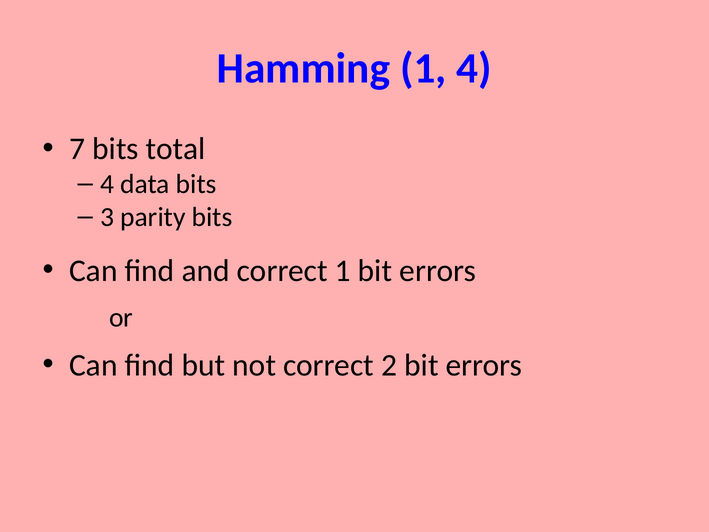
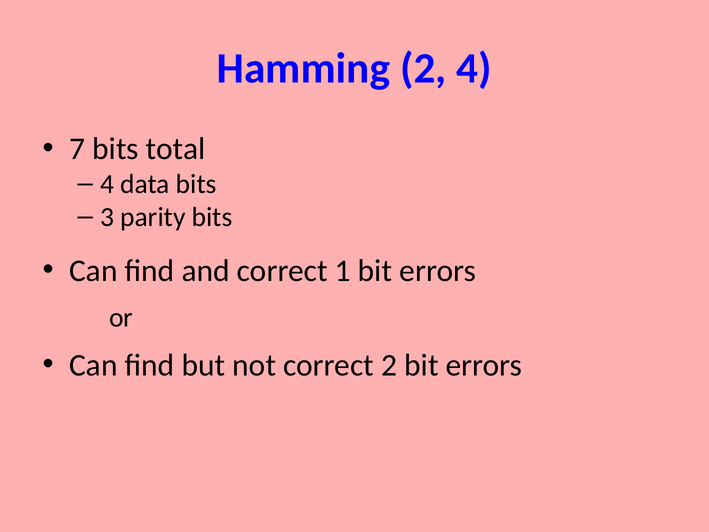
Hamming 1: 1 -> 2
